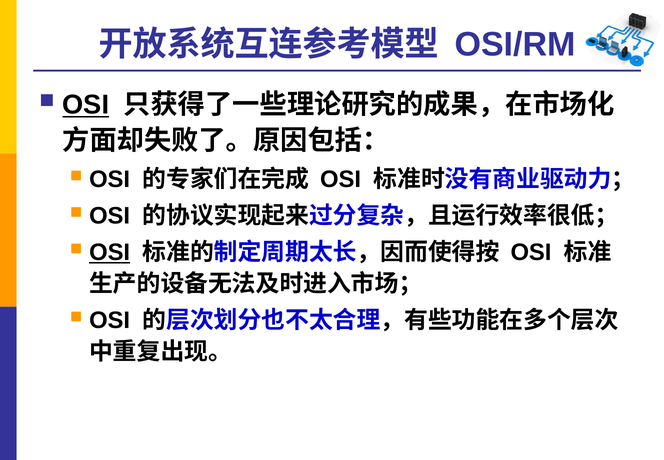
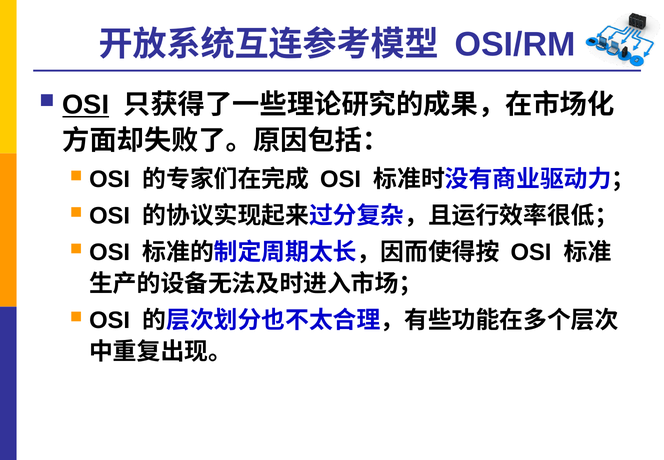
OSI at (110, 252) underline: present -> none
